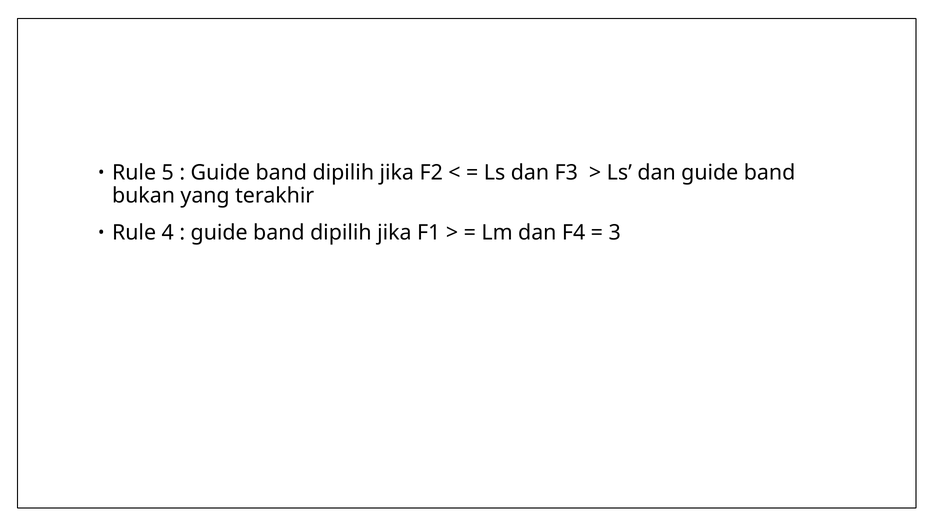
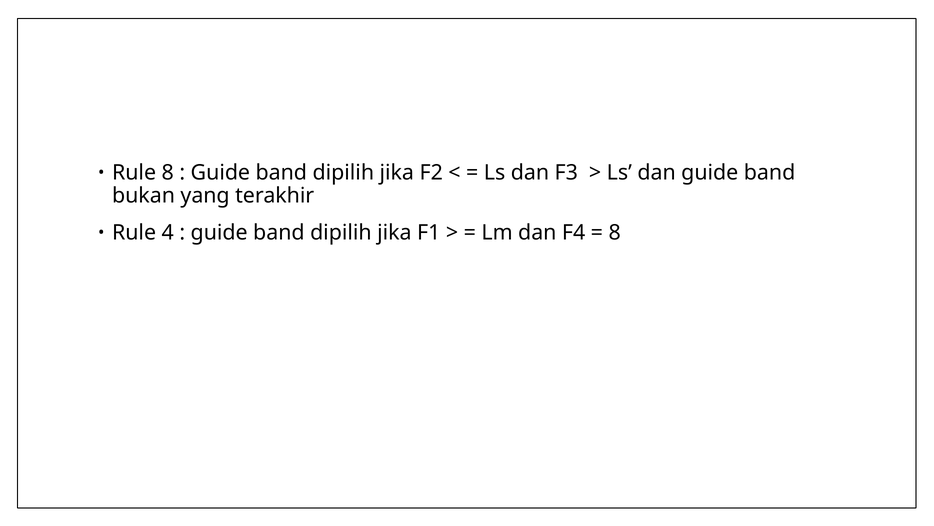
Rule 5: 5 -> 8
3 at (615, 232): 3 -> 8
